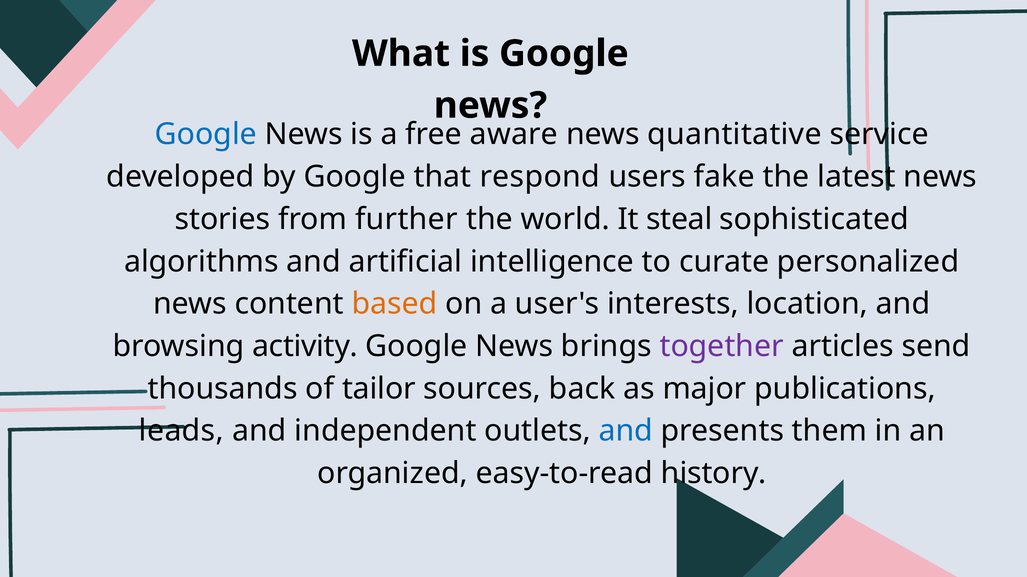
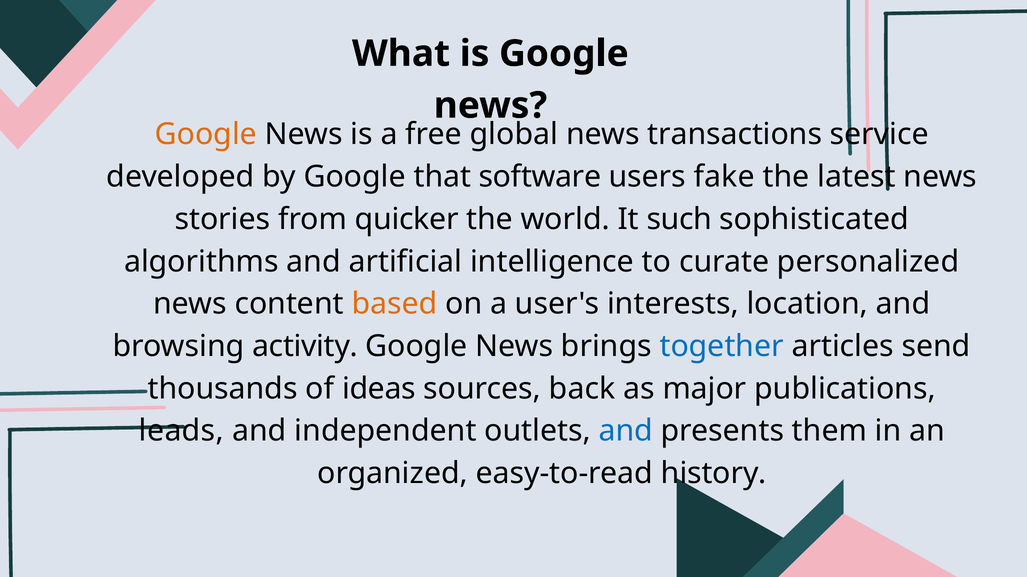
Google at (206, 135) colour: blue -> orange
aware: aware -> global
quantitative: quantitative -> transactions
respond: respond -> software
further: further -> quicker
steal: steal -> such
together colour: purple -> blue
tailor: tailor -> ideas
